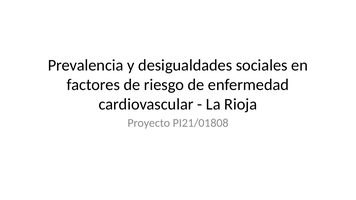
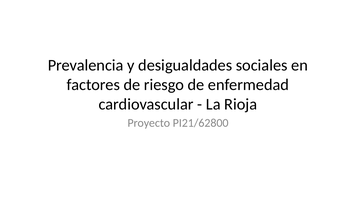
PI21/01808: PI21/01808 -> PI21/62800
